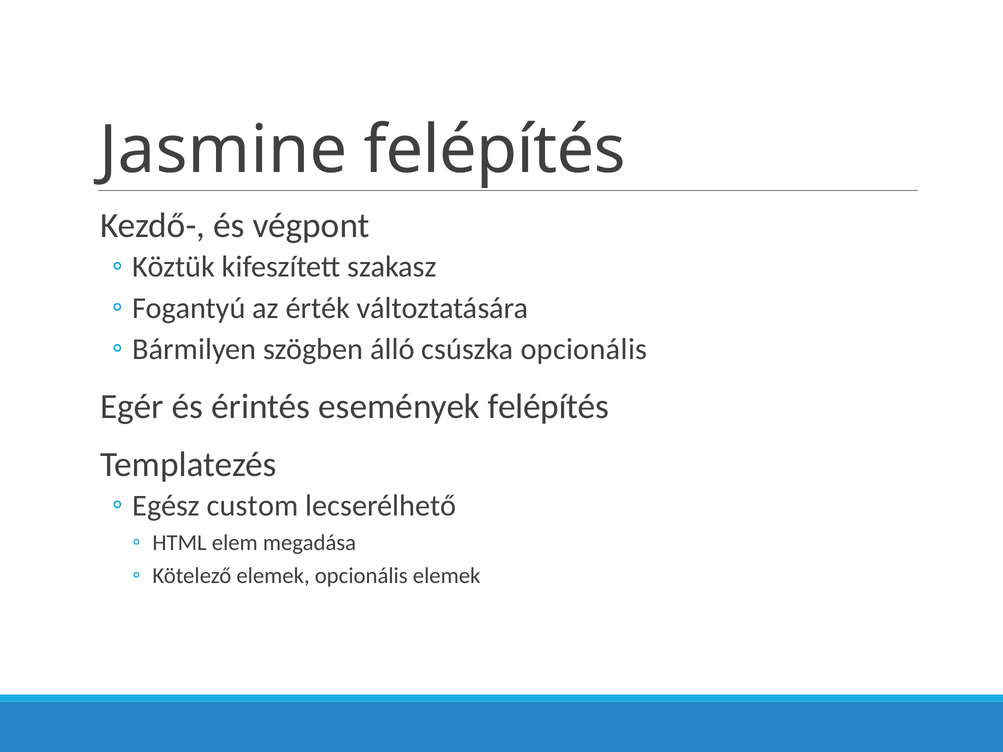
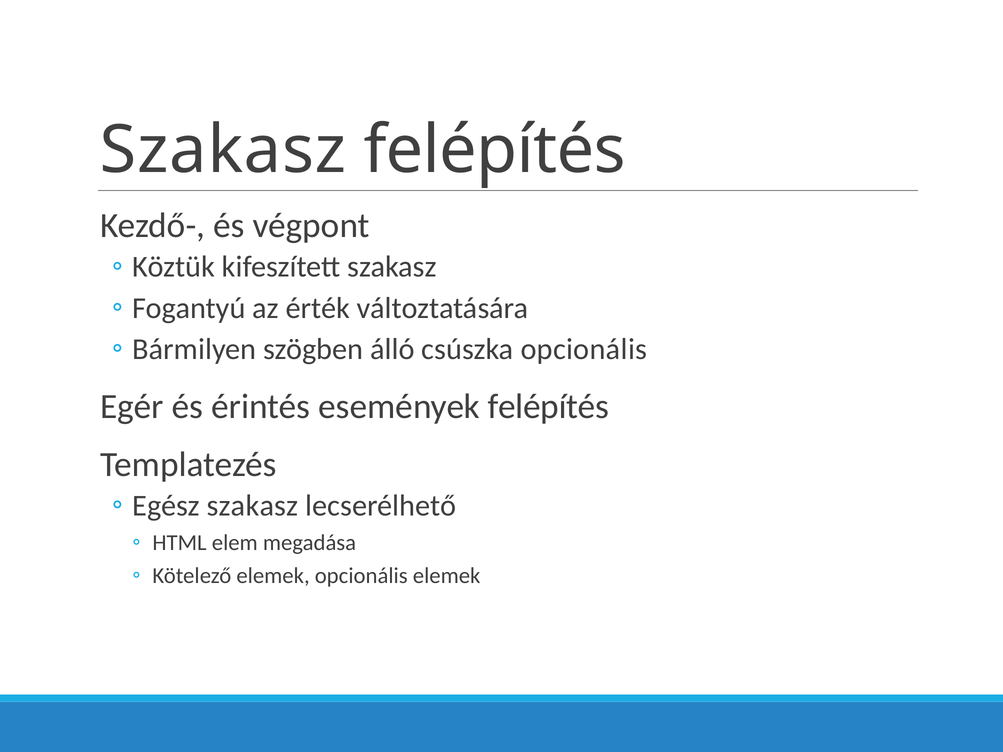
Jasmine at (223, 150): Jasmine -> Szakasz
Egész custom: custom -> szakasz
